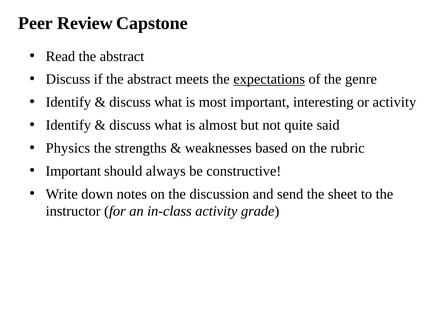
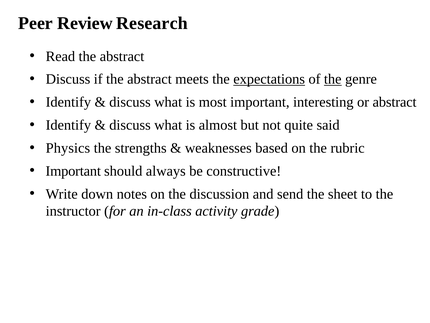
Capstone: Capstone -> Research
the at (333, 79) underline: none -> present
or activity: activity -> abstract
